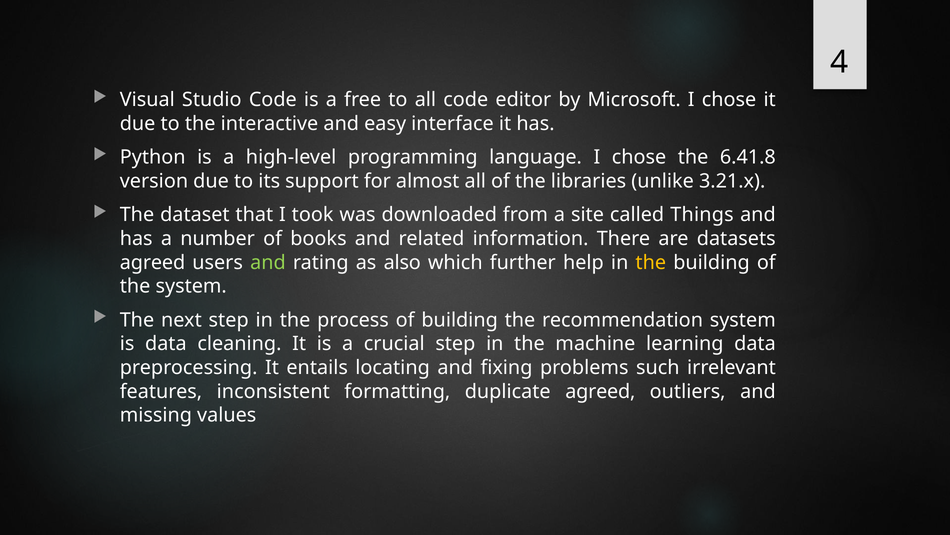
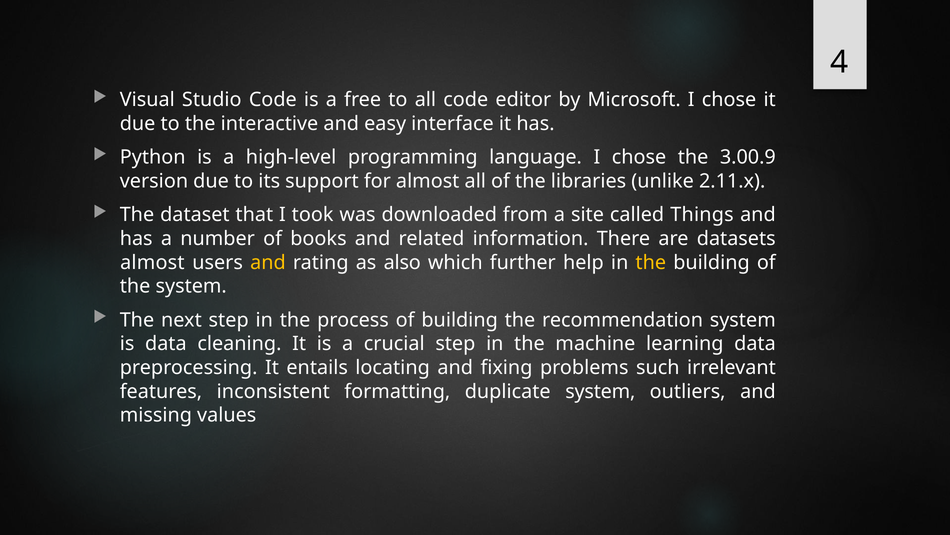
6.41.8: 6.41.8 -> 3.00.9
3.21.x: 3.21.x -> 2.11.x
agreed at (153, 262): agreed -> almost
and at (268, 262) colour: light green -> yellow
duplicate agreed: agreed -> system
